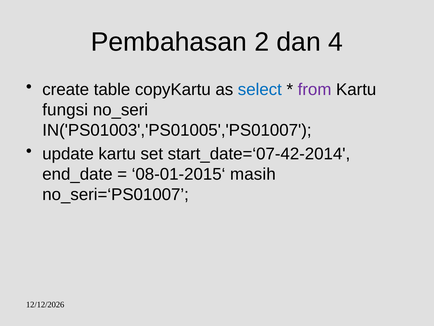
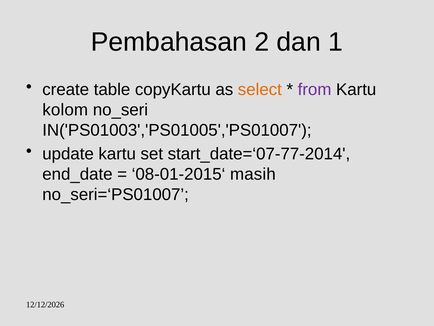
4: 4 -> 1
select colour: blue -> orange
fungsi: fungsi -> kolom
start_date=‘07-42-2014: start_date=‘07-42-2014 -> start_date=‘07-77-2014
